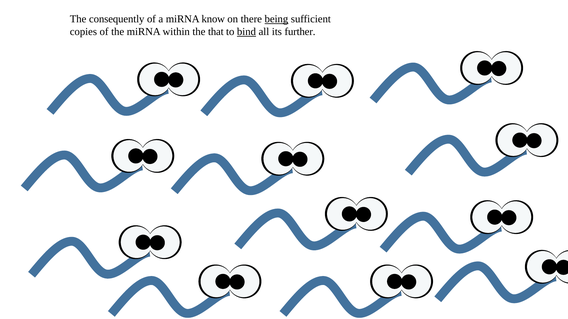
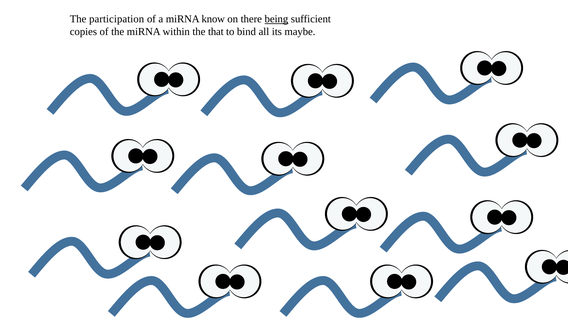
consequently: consequently -> participation
bind underline: present -> none
further: further -> maybe
